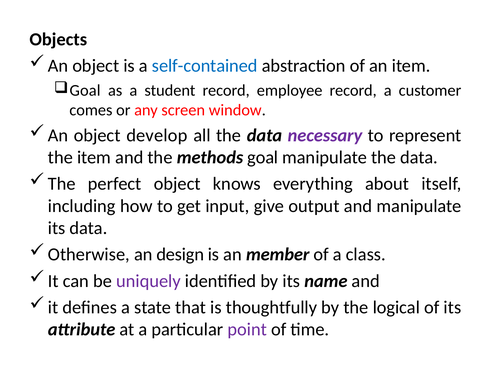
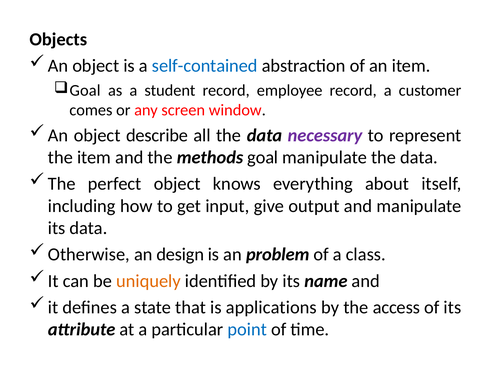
develop: develop -> describe
member: member -> problem
uniquely colour: purple -> orange
thoughtfully: thoughtfully -> applications
logical: logical -> access
point colour: purple -> blue
